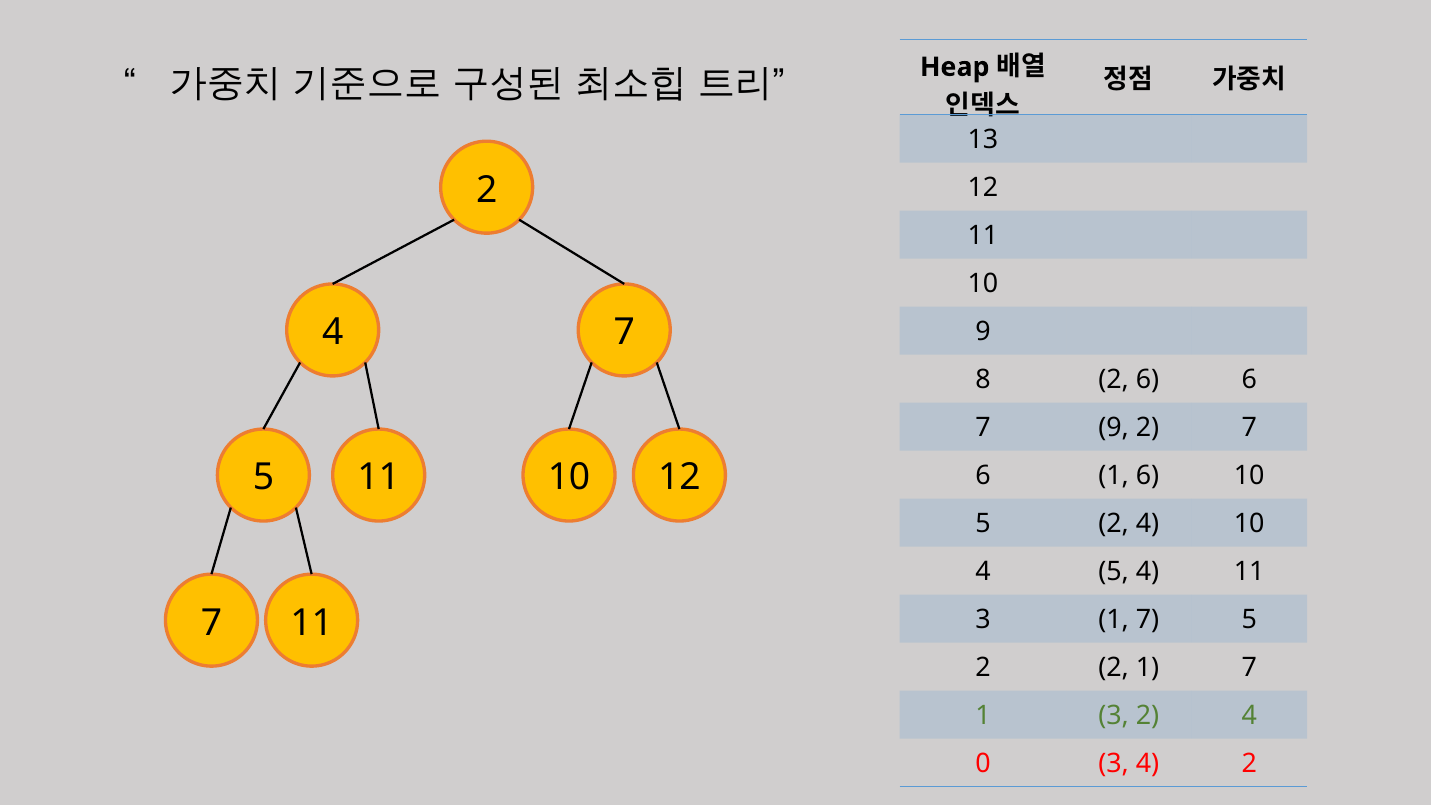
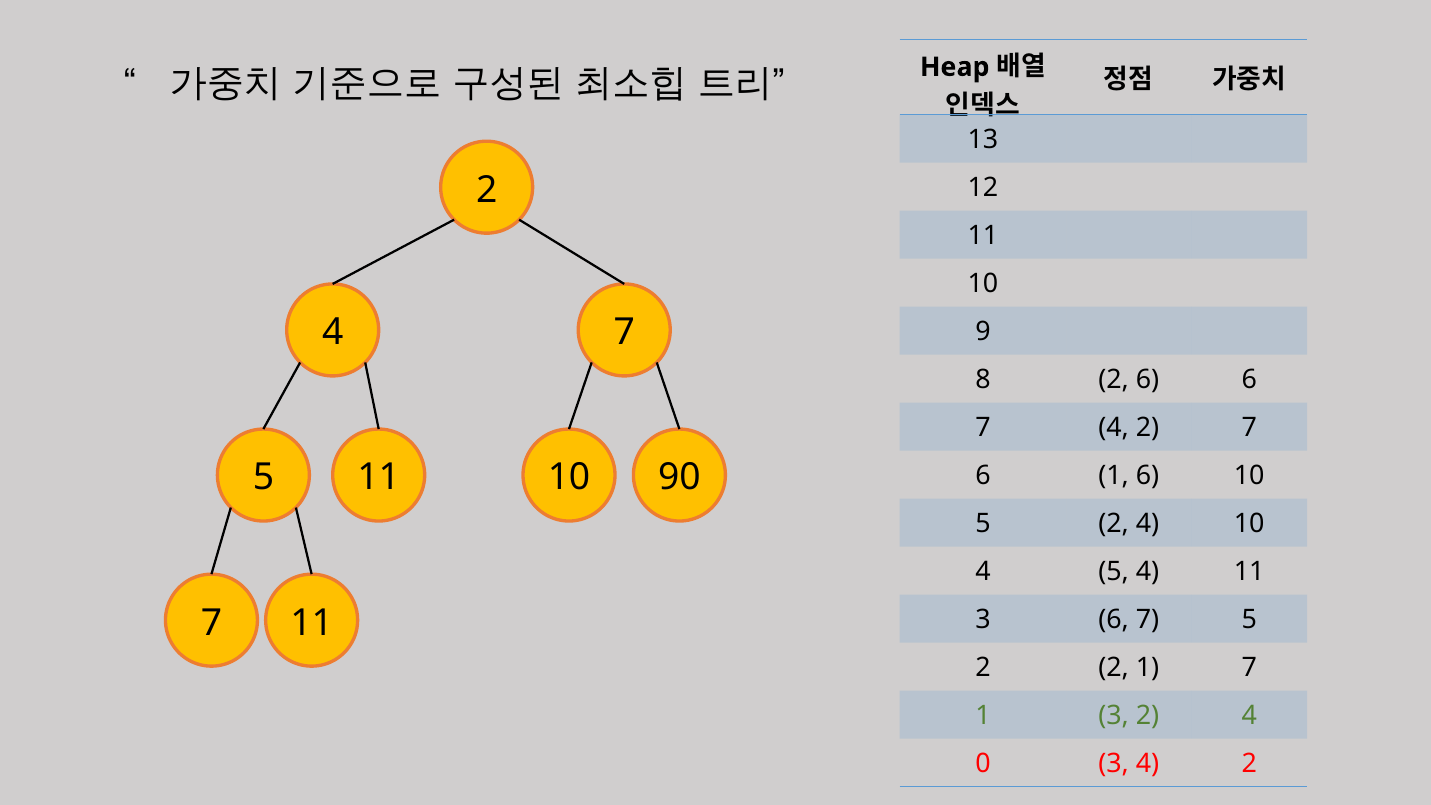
7 9: 9 -> 4
10 12: 12 -> 90
3 1: 1 -> 6
